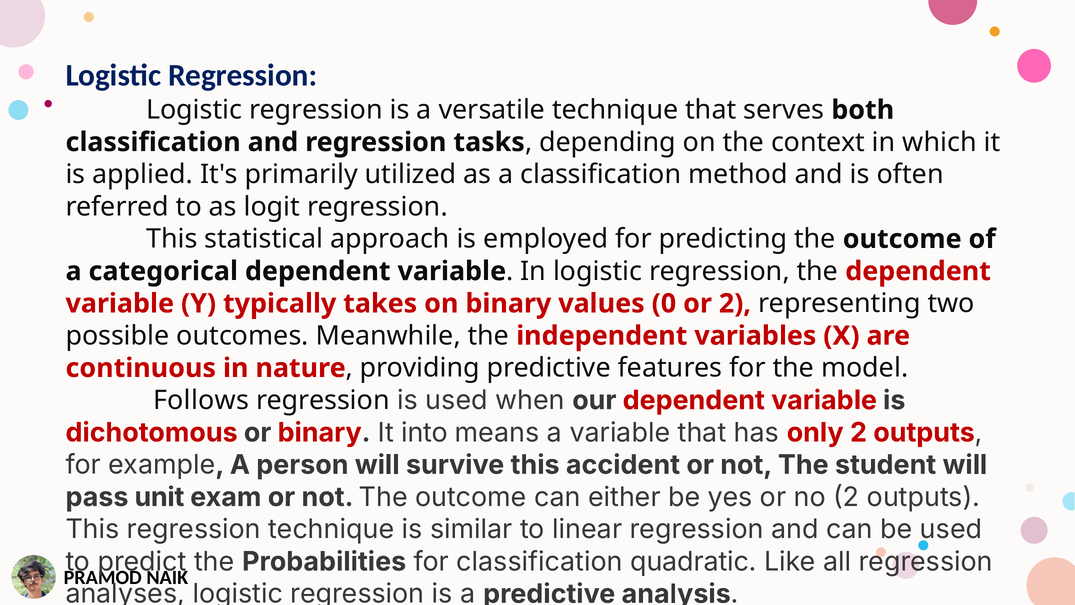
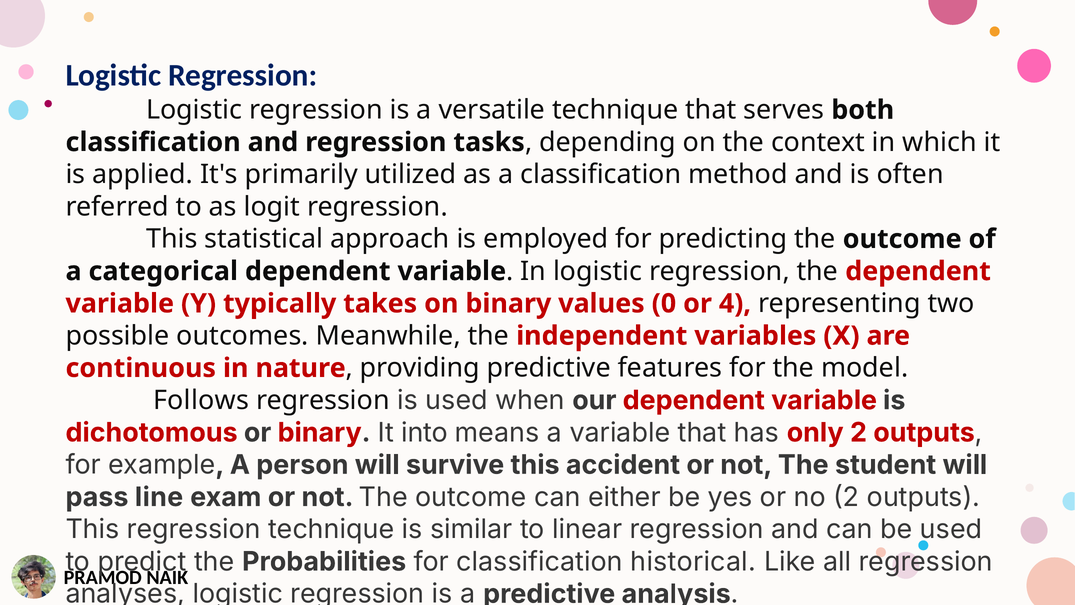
or 2: 2 -> 4
unit: unit -> line
quadratic: quadratic -> historical
